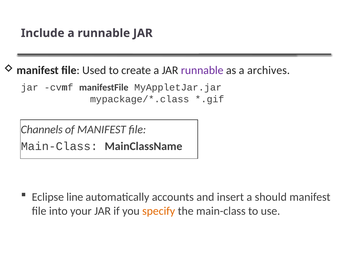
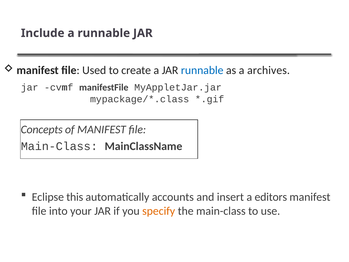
runnable at (202, 70) colour: purple -> blue
Channels: Channels -> Concepts
line: line -> this
should: should -> editors
